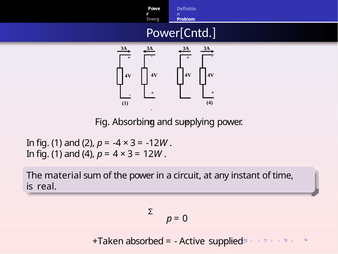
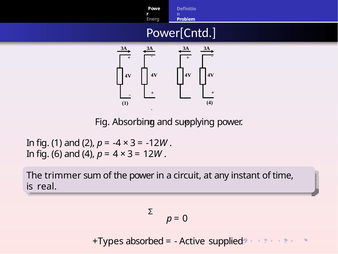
1 at (57, 154): 1 -> 6
material: material -> trimmer
+Taken: +Taken -> +Types
